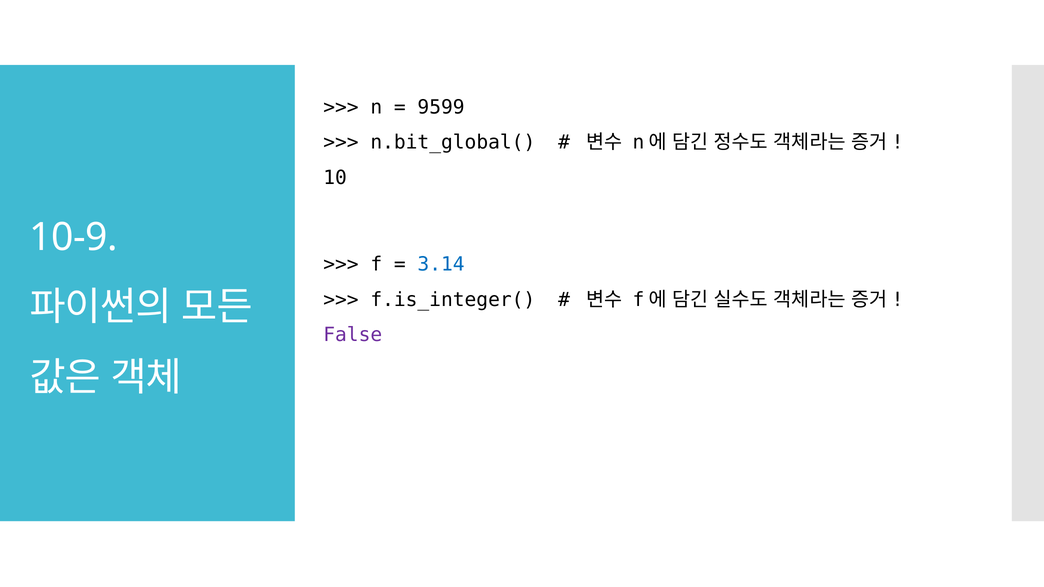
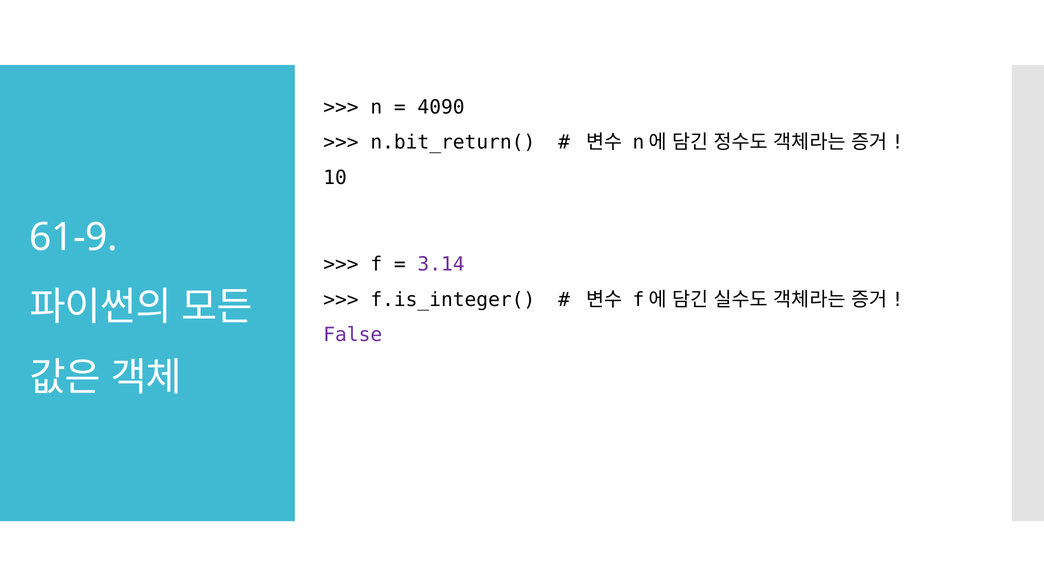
9599: 9599 -> 4090
n.bit_global(: n.bit_global( -> n.bit_return(
10-9: 10-9 -> 61-9
3.14 colour: blue -> purple
